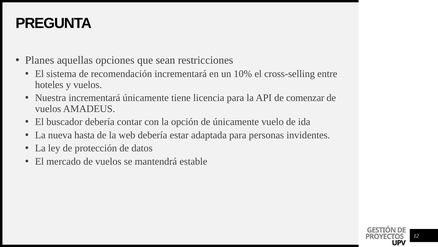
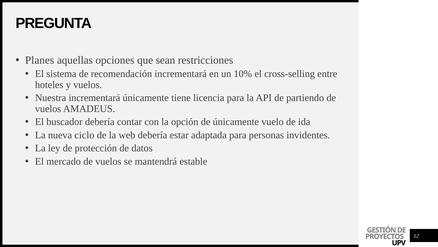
comenzar: comenzar -> partiendo
hasta: hasta -> ciclo
